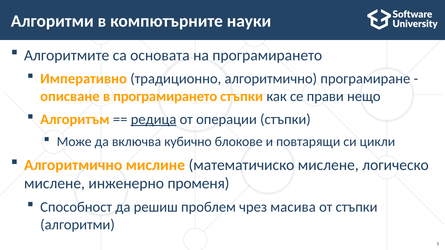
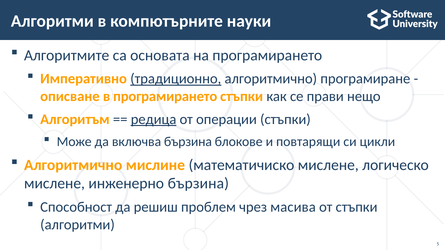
традиционно underline: none -> present
включва кубично: кубично -> бързина
инженерно променя: променя -> бързина
